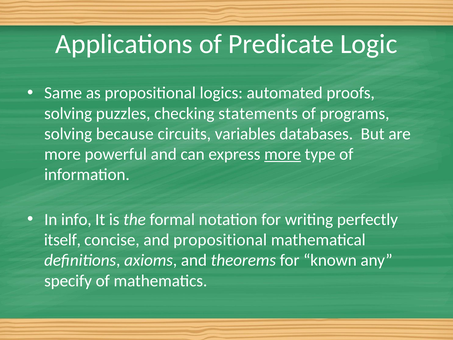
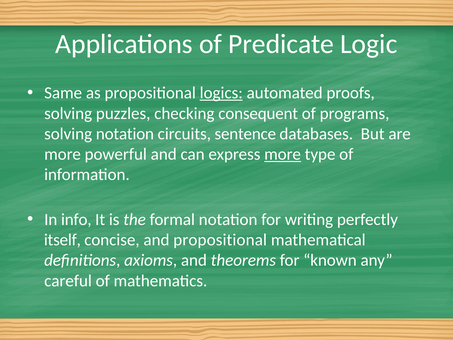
logics underline: none -> present
statements: statements -> consequent
solving because: because -> notation
variables: variables -> sentence
specify: specify -> careful
